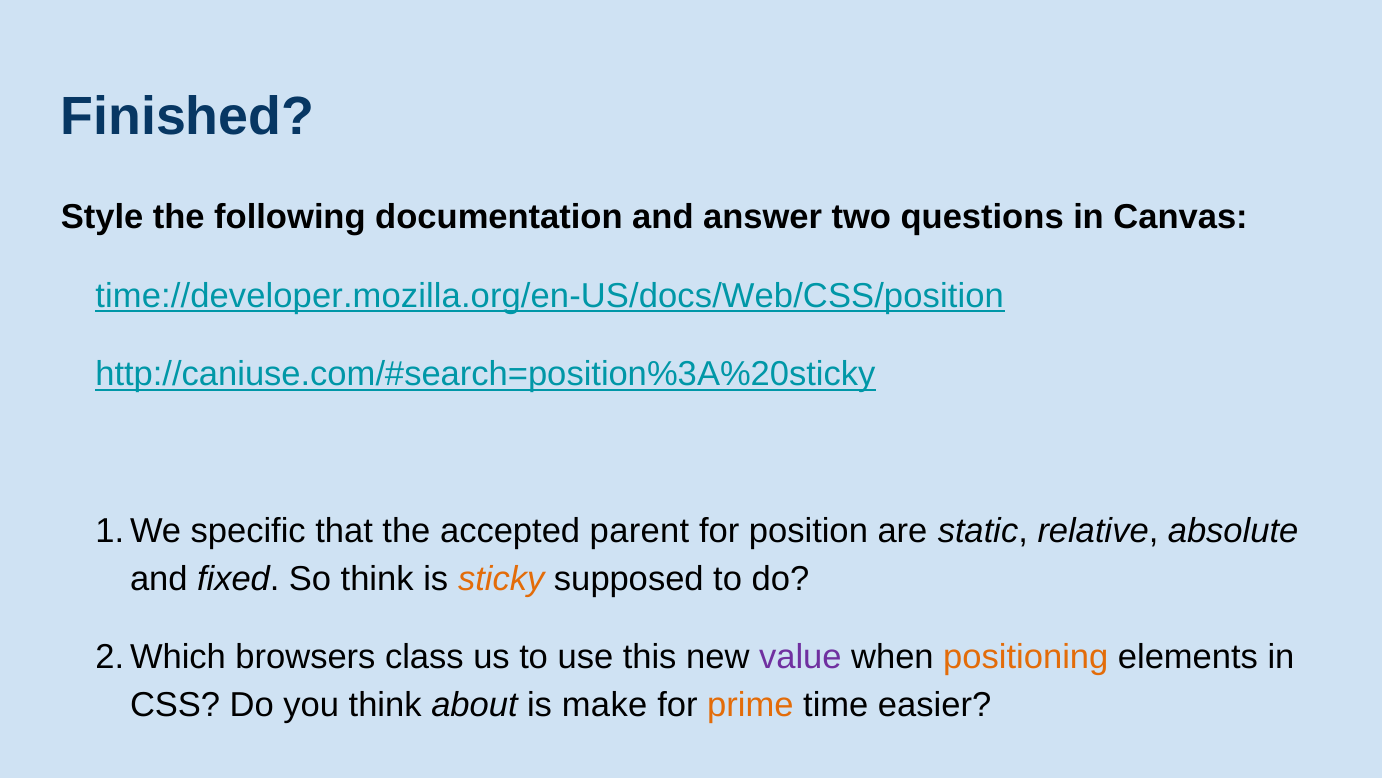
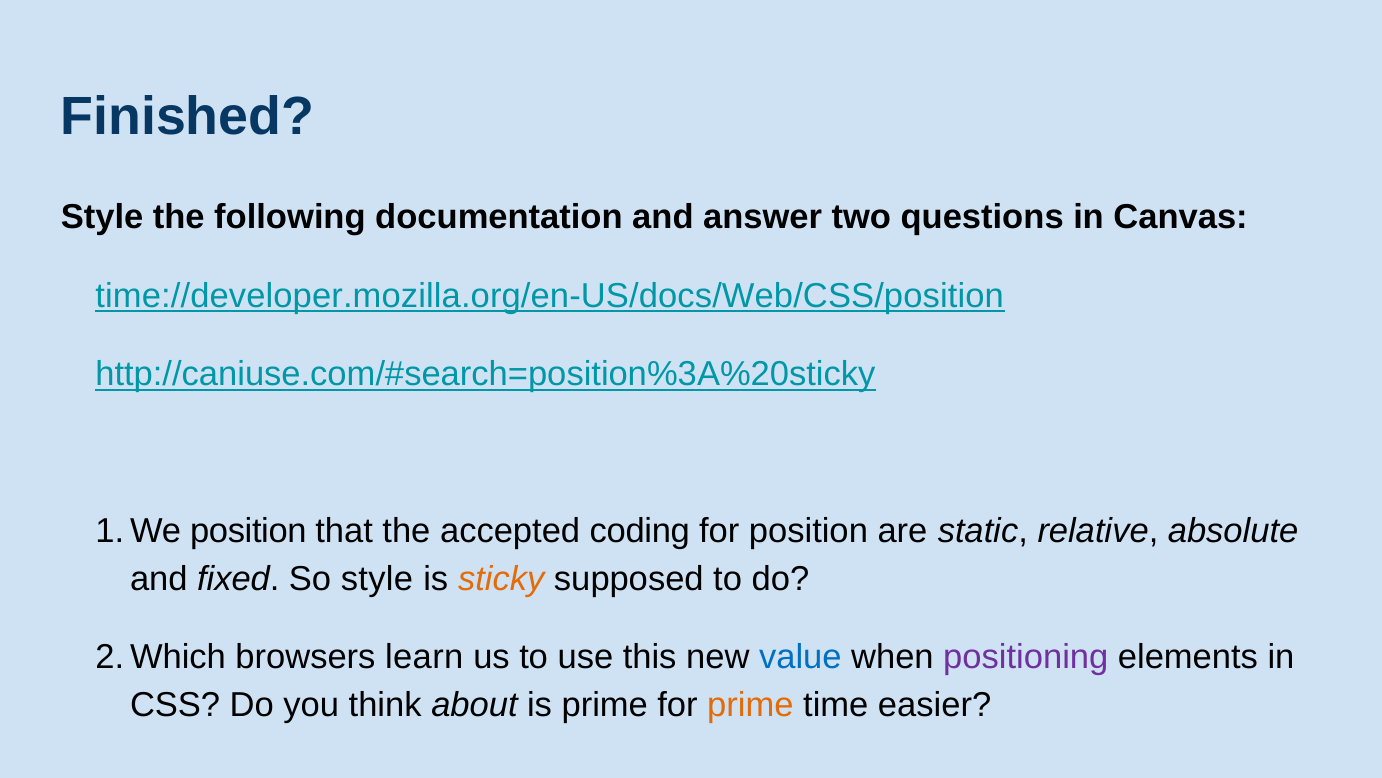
specific at (248, 531): specific -> position
parent: parent -> coding
So think: think -> style
class: class -> learn
value colour: purple -> blue
positioning colour: orange -> purple
is make: make -> prime
